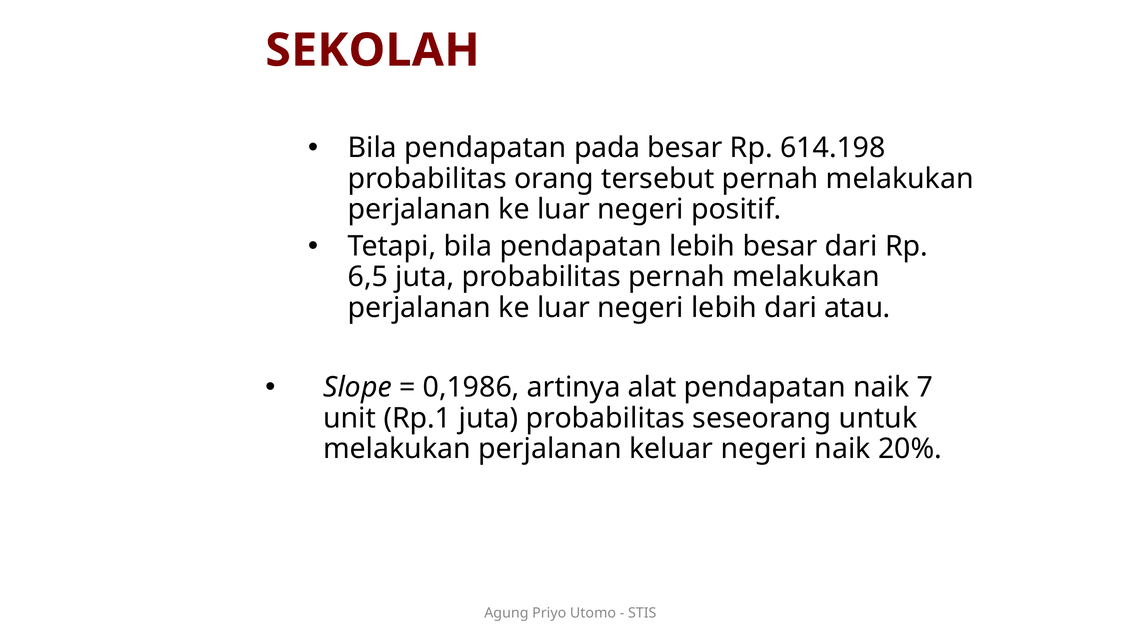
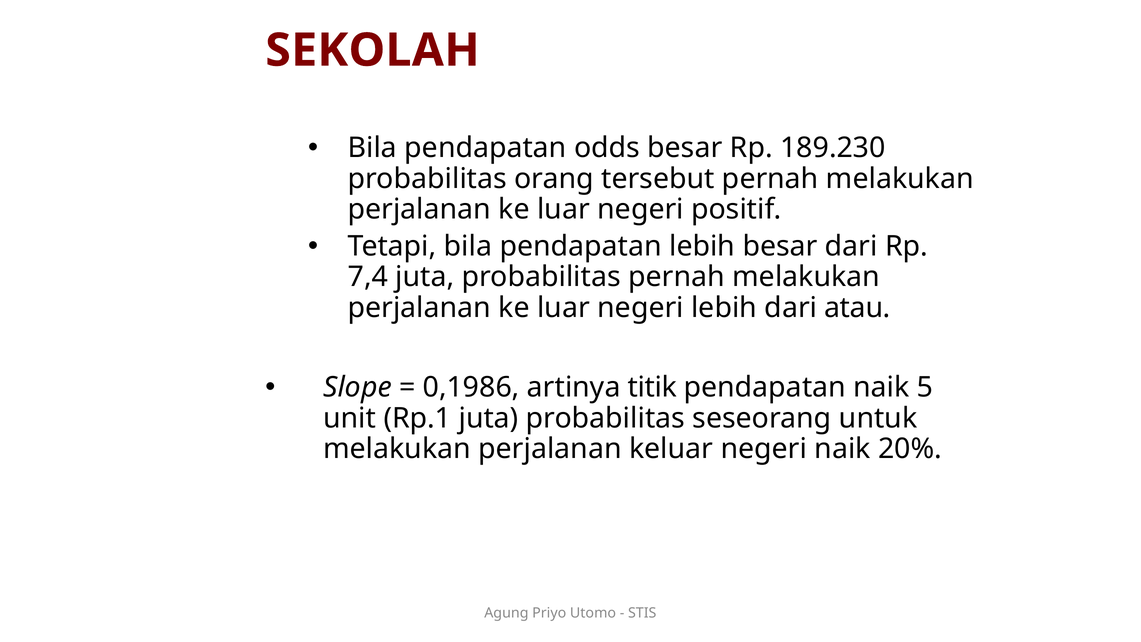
pada: pada -> odds
614.198: 614.198 -> 189.230
6,5: 6,5 -> 7,4
alat: alat -> titik
7: 7 -> 5
